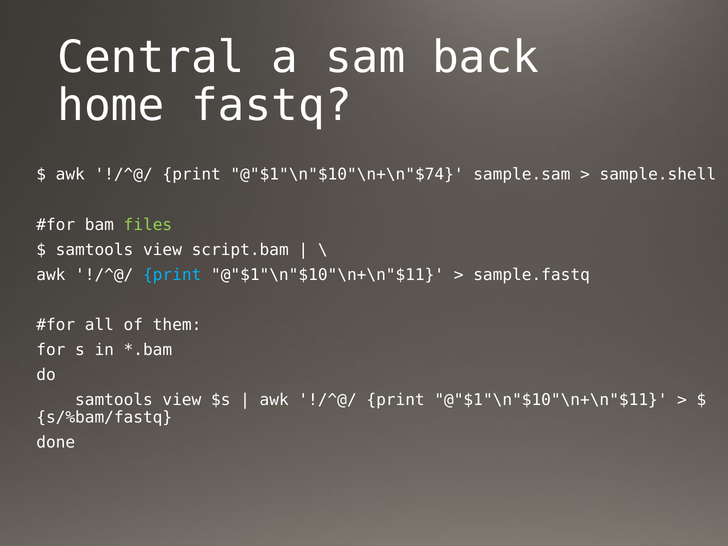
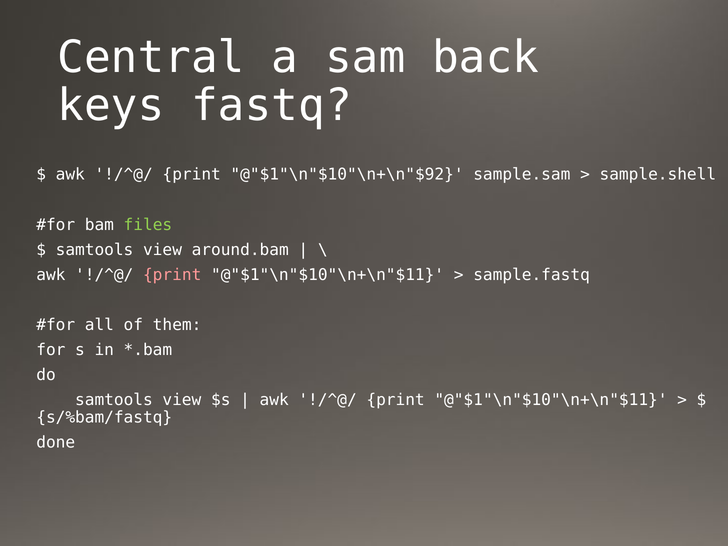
home: home -> keys
@"$1"\n"$10"\n+\n"$74: @"$1"\n"$10"\n+\n"$74 -> @"$1"\n"$10"\n+\n"$92
script.bam: script.bam -> around.bam
print at (172, 275) colour: light blue -> pink
